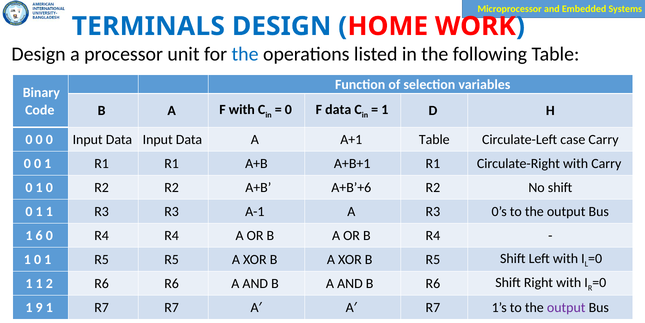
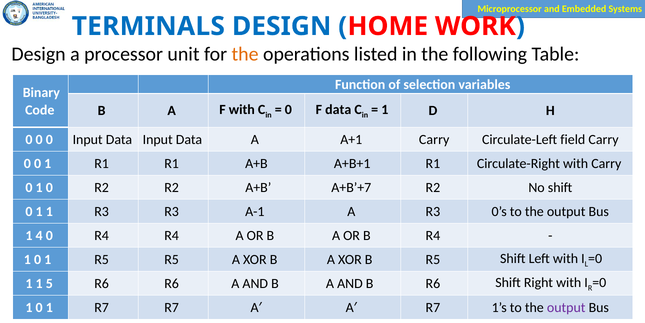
the at (245, 54) colour: blue -> orange
A+1 Table: Table -> Carry
case: case -> field
A+B’+6: A+B’+6 -> A+B’+7
6: 6 -> 4
2: 2 -> 5
9 at (39, 307): 9 -> 0
